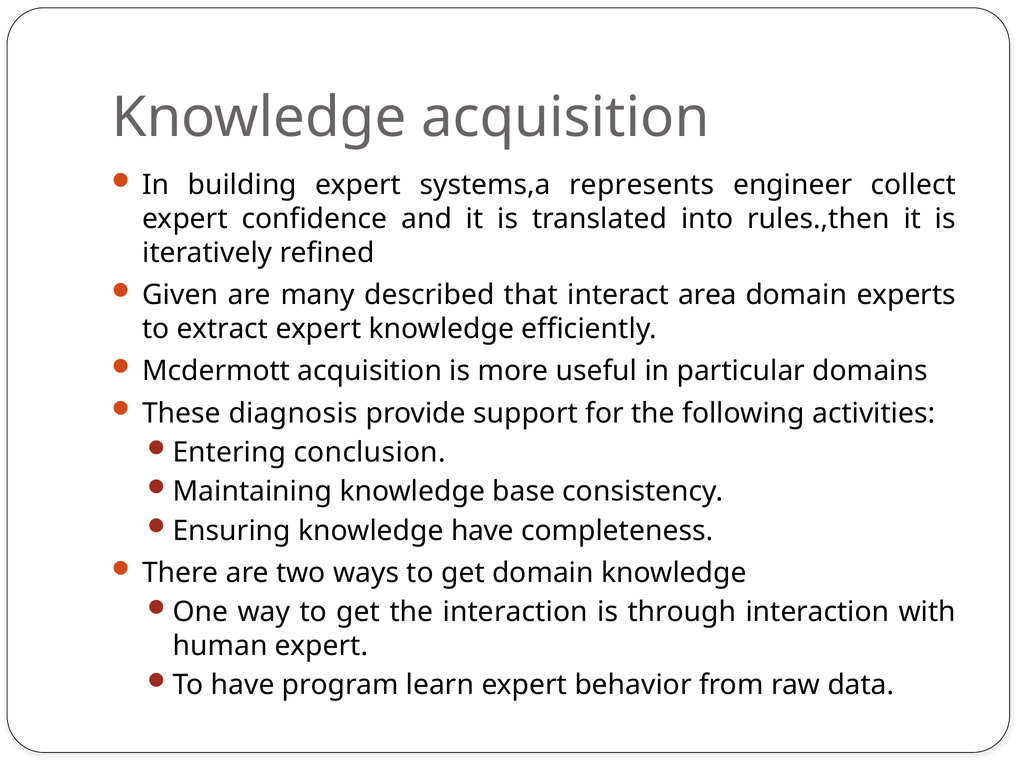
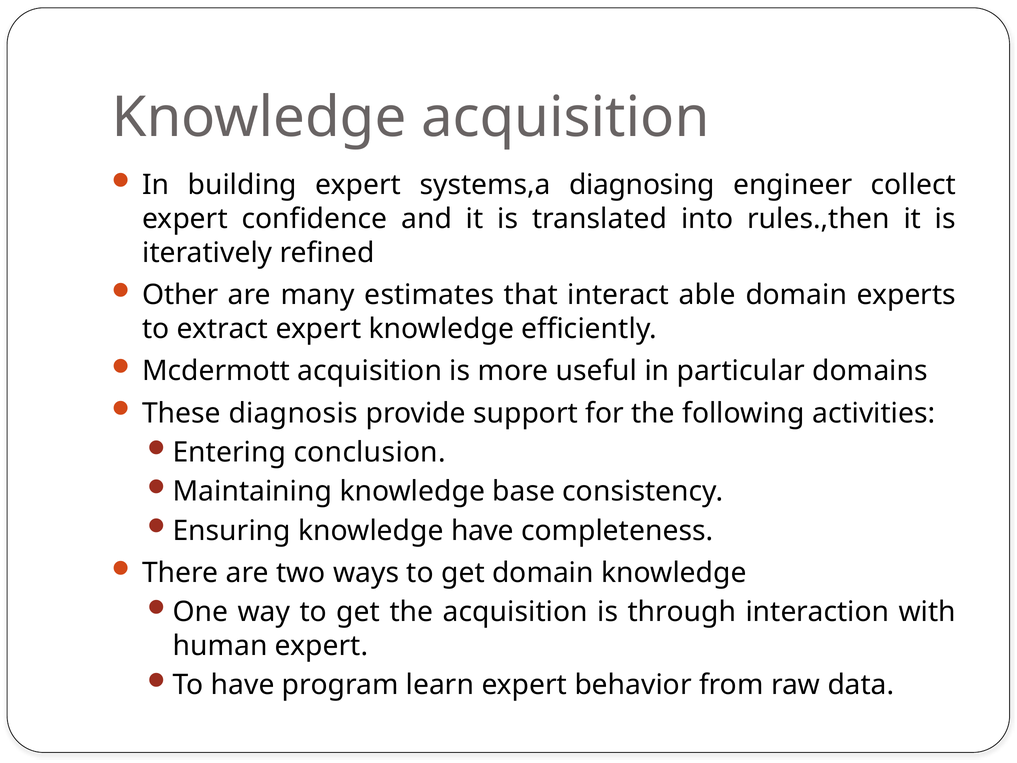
represents: represents -> diagnosing
Given: Given -> Other
described: described -> estimates
area: area -> able
the interaction: interaction -> acquisition
